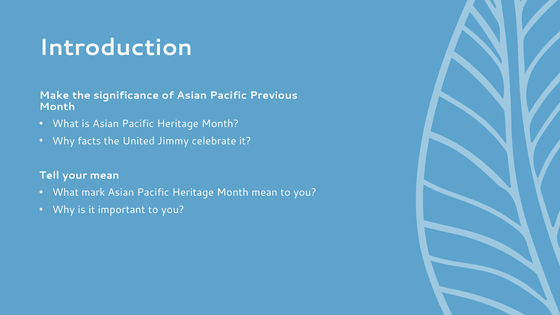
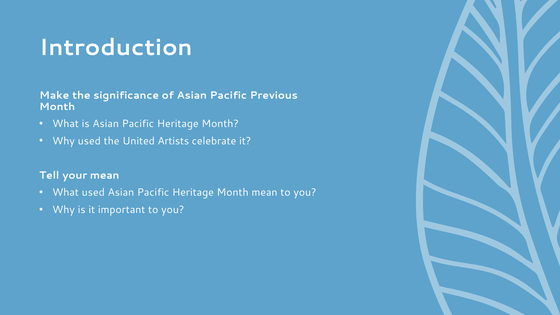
Why facts: facts -> used
Jimmy: Jimmy -> Artists
What mark: mark -> used
